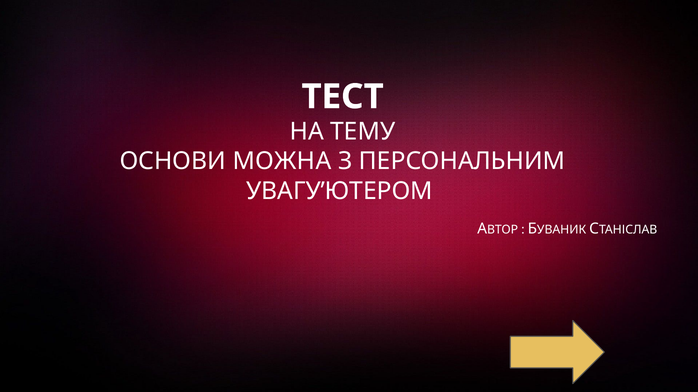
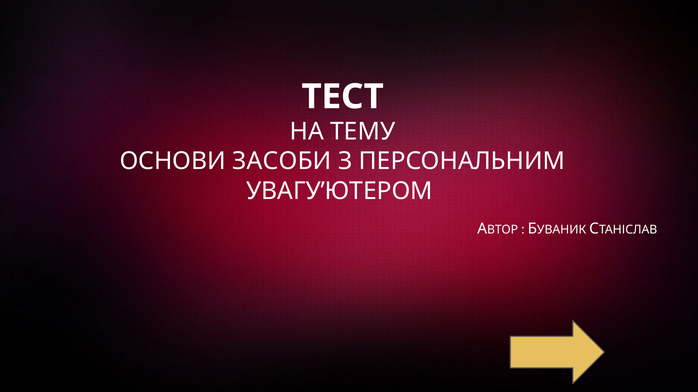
МОЖНА: МОЖНА -> ЗАСОБИ
